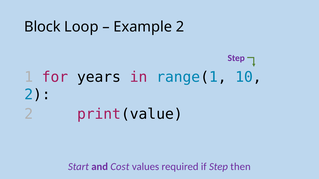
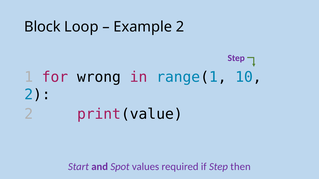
years: years -> wrong
Cost: Cost -> Spot
